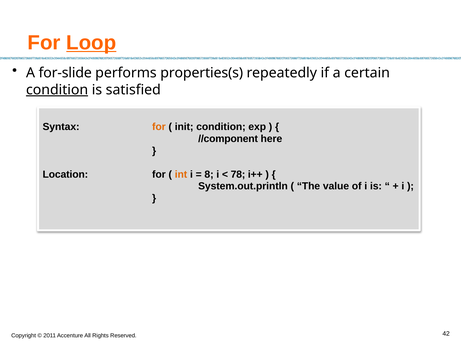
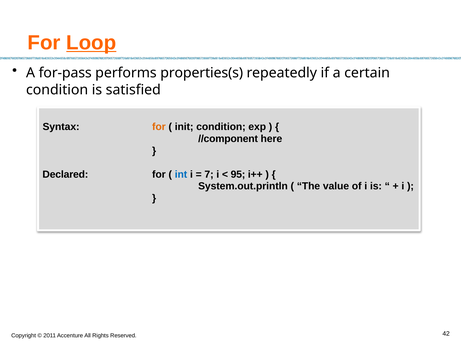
for-slide: for-slide -> for-pass
condition at (57, 90) underline: present -> none
Location: Location -> Declared
int colour: orange -> blue
8: 8 -> 7
78: 78 -> 95
